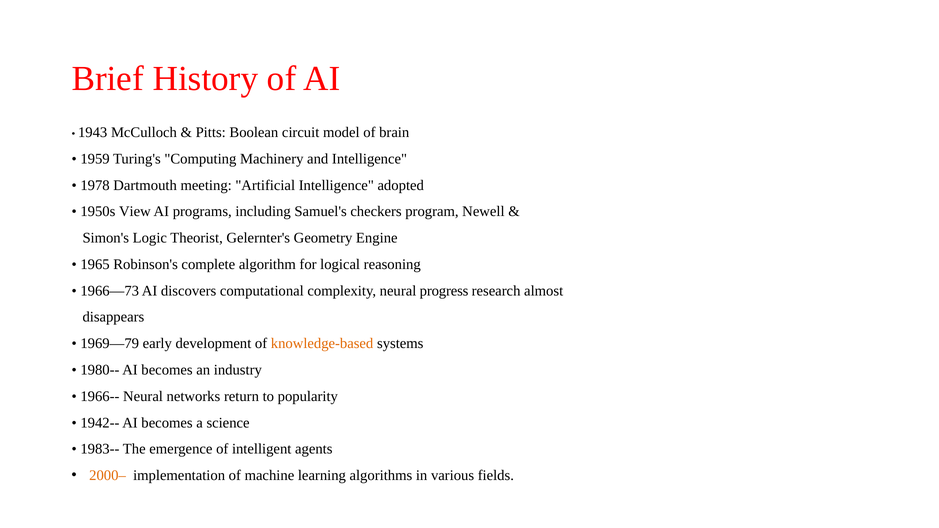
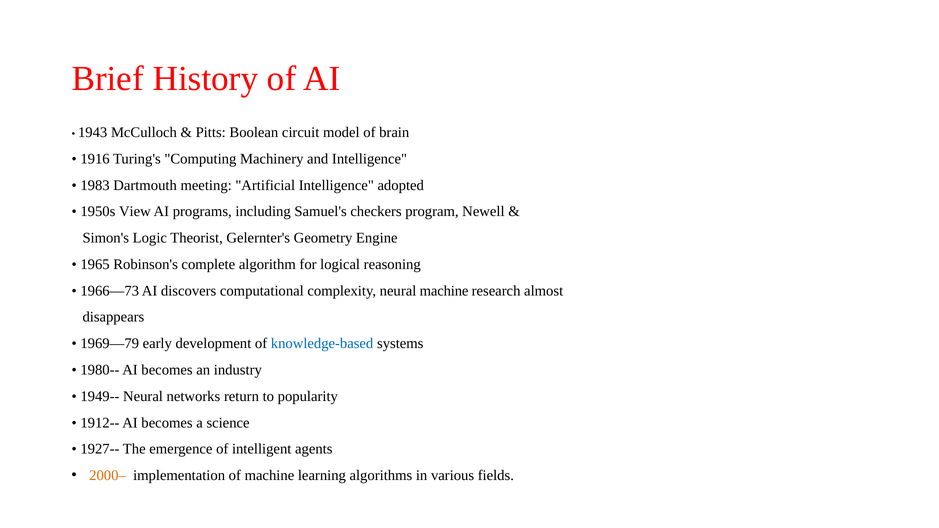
1959: 1959 -> 1916
1978: 1978 -> 1983
neural progress: progress -> machine
knowledge-based colour: orange -> blue
1966--: 1966-- -> 1949--
1942--: 1942-- -> 1912--
1983--: 1983-- -> 1927--
